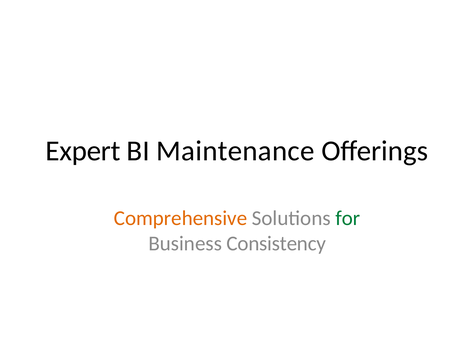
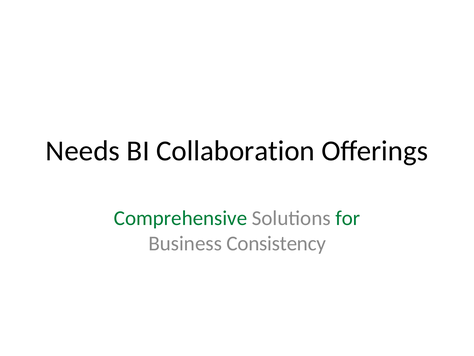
Expert: Expert -> Needs
Maintenance: Maintenance -> Collaboration
Comprehensive colour: orange -> green
